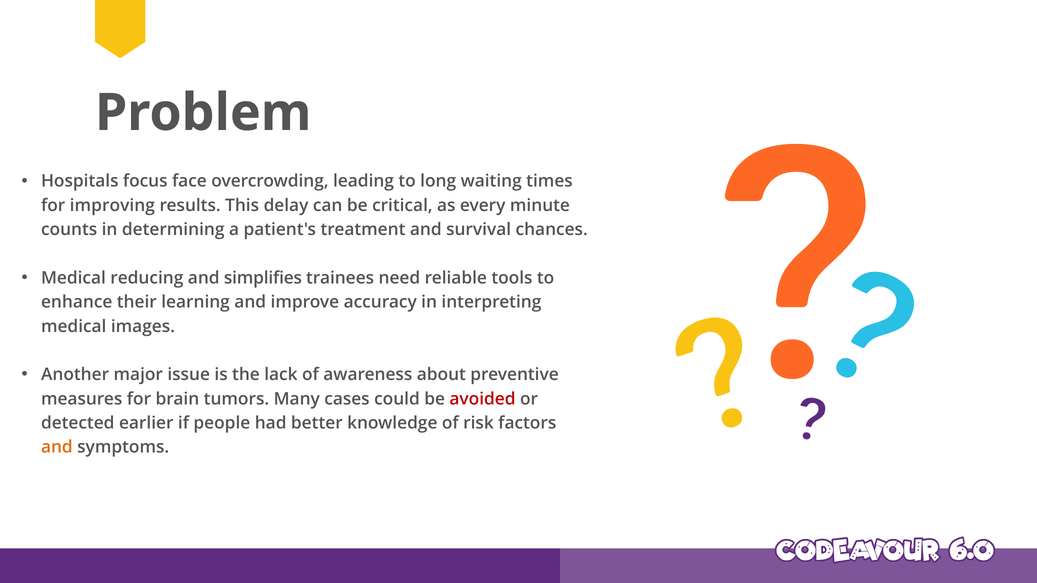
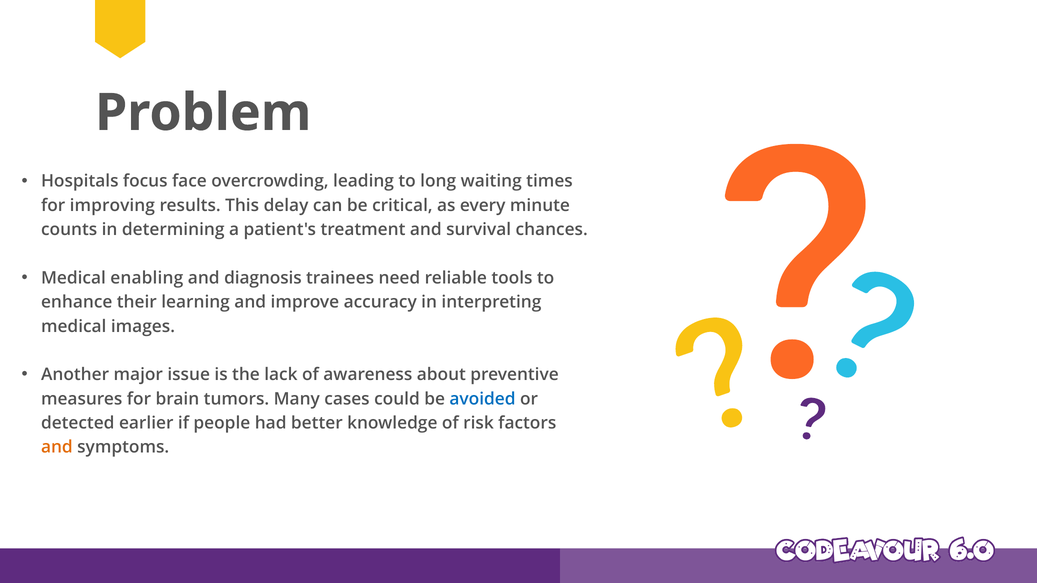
reducing: reducing -> enabling
simplifies: simplifies -> diagnosis
avoided colour: red -> blue
